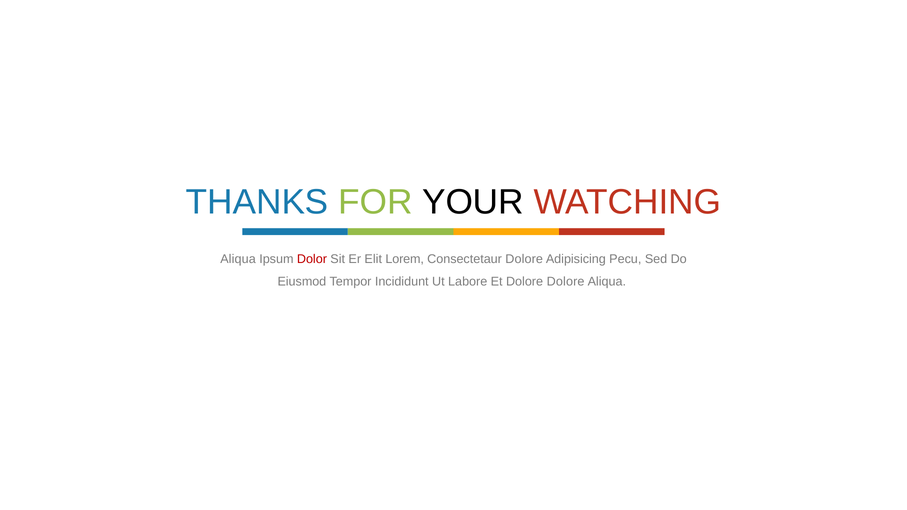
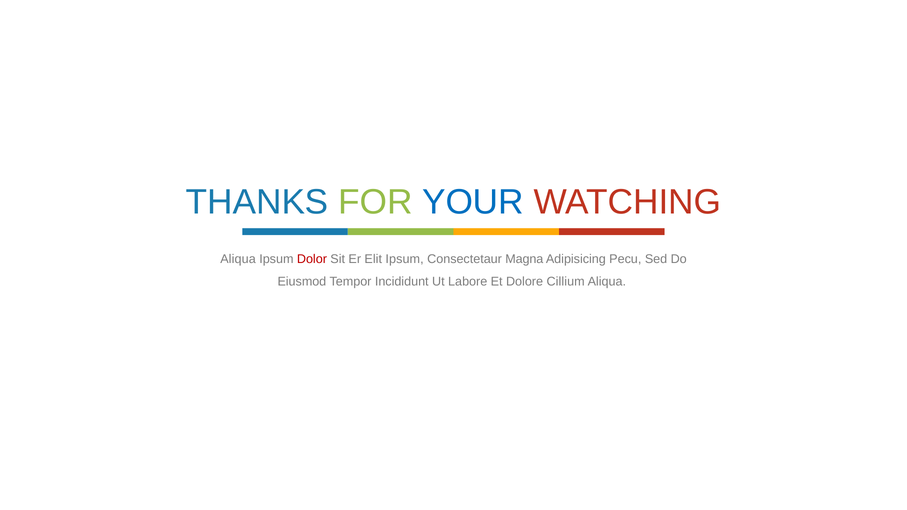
YOUR colour: black -> blue
Elit Lorem: Lorem -> Ipsum
Consectetaur Dolore: Dolore -> Magna
Dolore Dolore: Dolore -> Cillium
